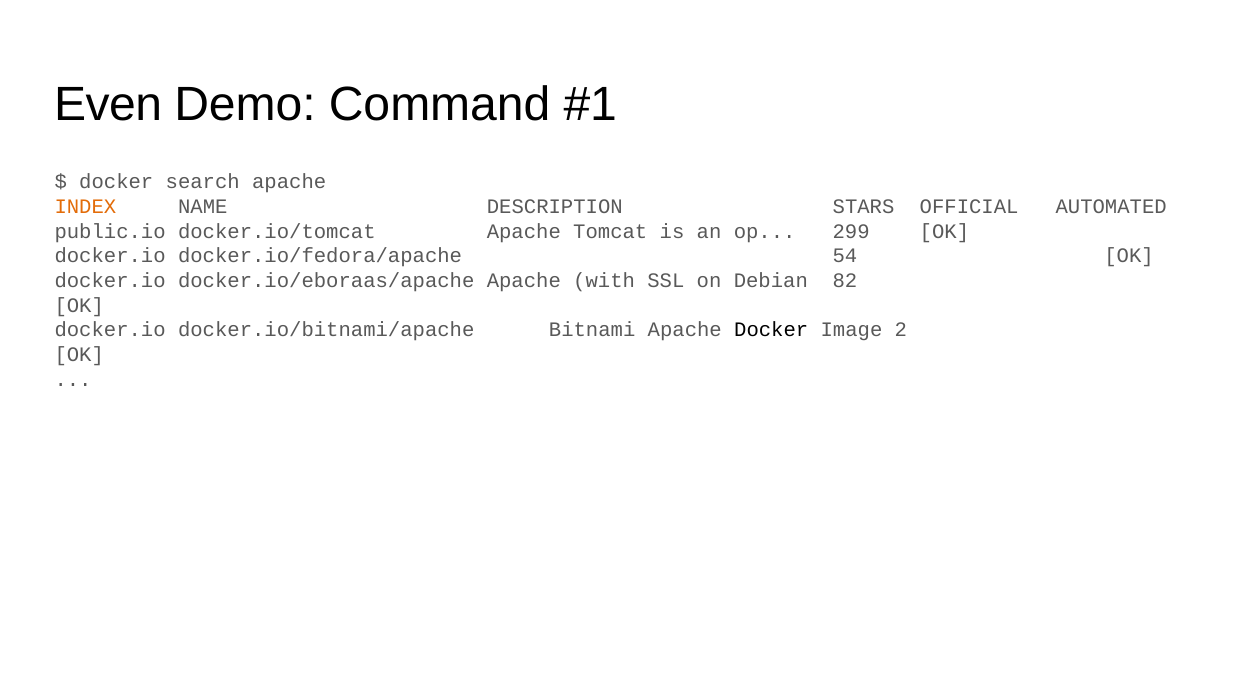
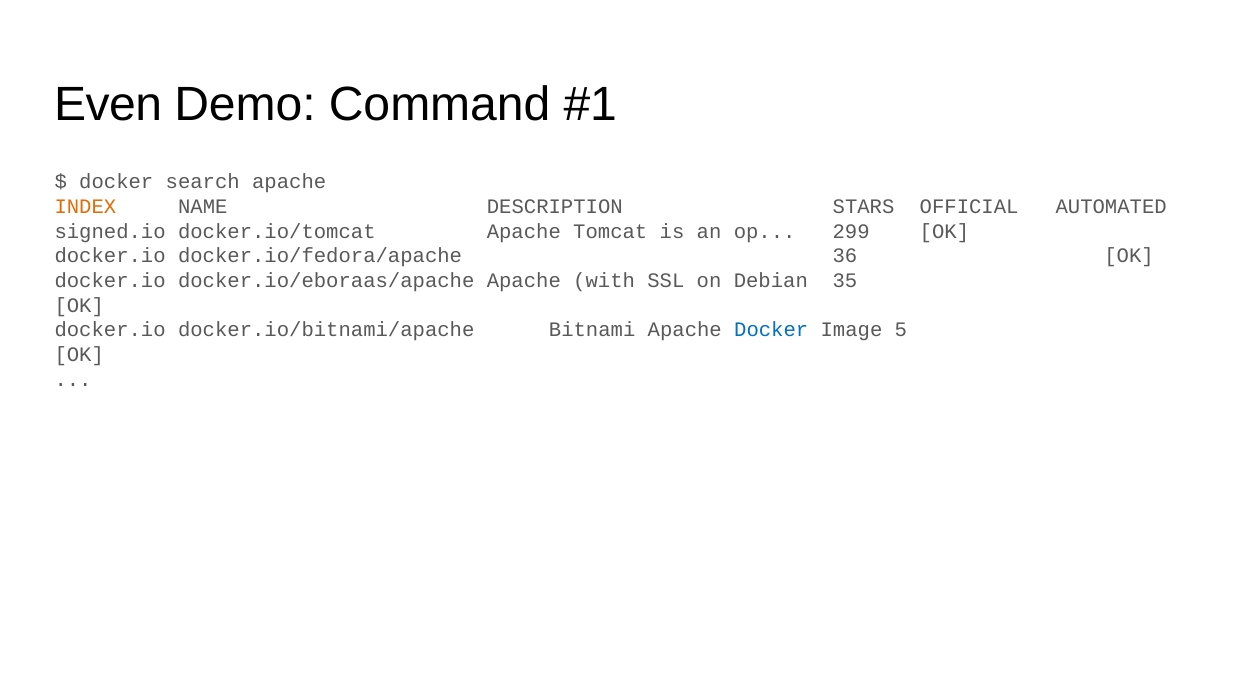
public.io: public.io -> signed.io
54: 54 -> 36
82: 82 -> 35
Docker at (771, 330) colour: black -> blue
2: 2 -> 5
